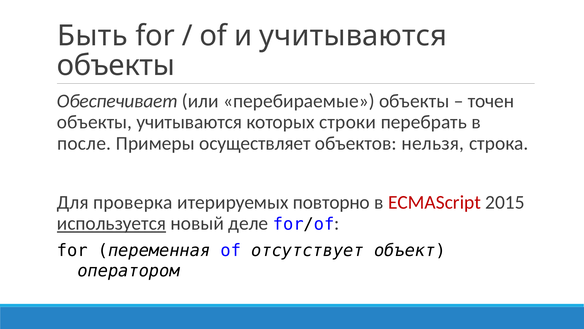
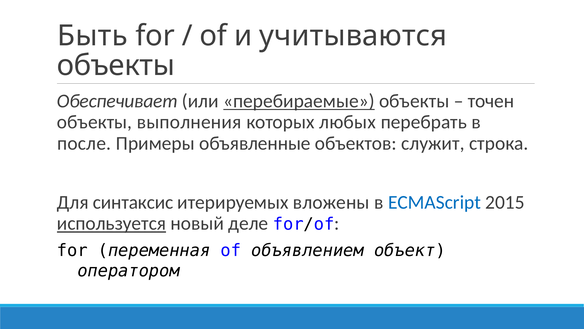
перебираемые underline: none -> present
объекты учитываются: учитываются -> выполнения
строки: строки -> любых
осуществляет: осуществляет -> объявленные
нельзя: нельзя -> служит
проверка: проверка -> синтаксис
повторно: повторно -> вложены
ECMAScript colour: red -> blue
отсутствует: отсутствует -> объявлением
